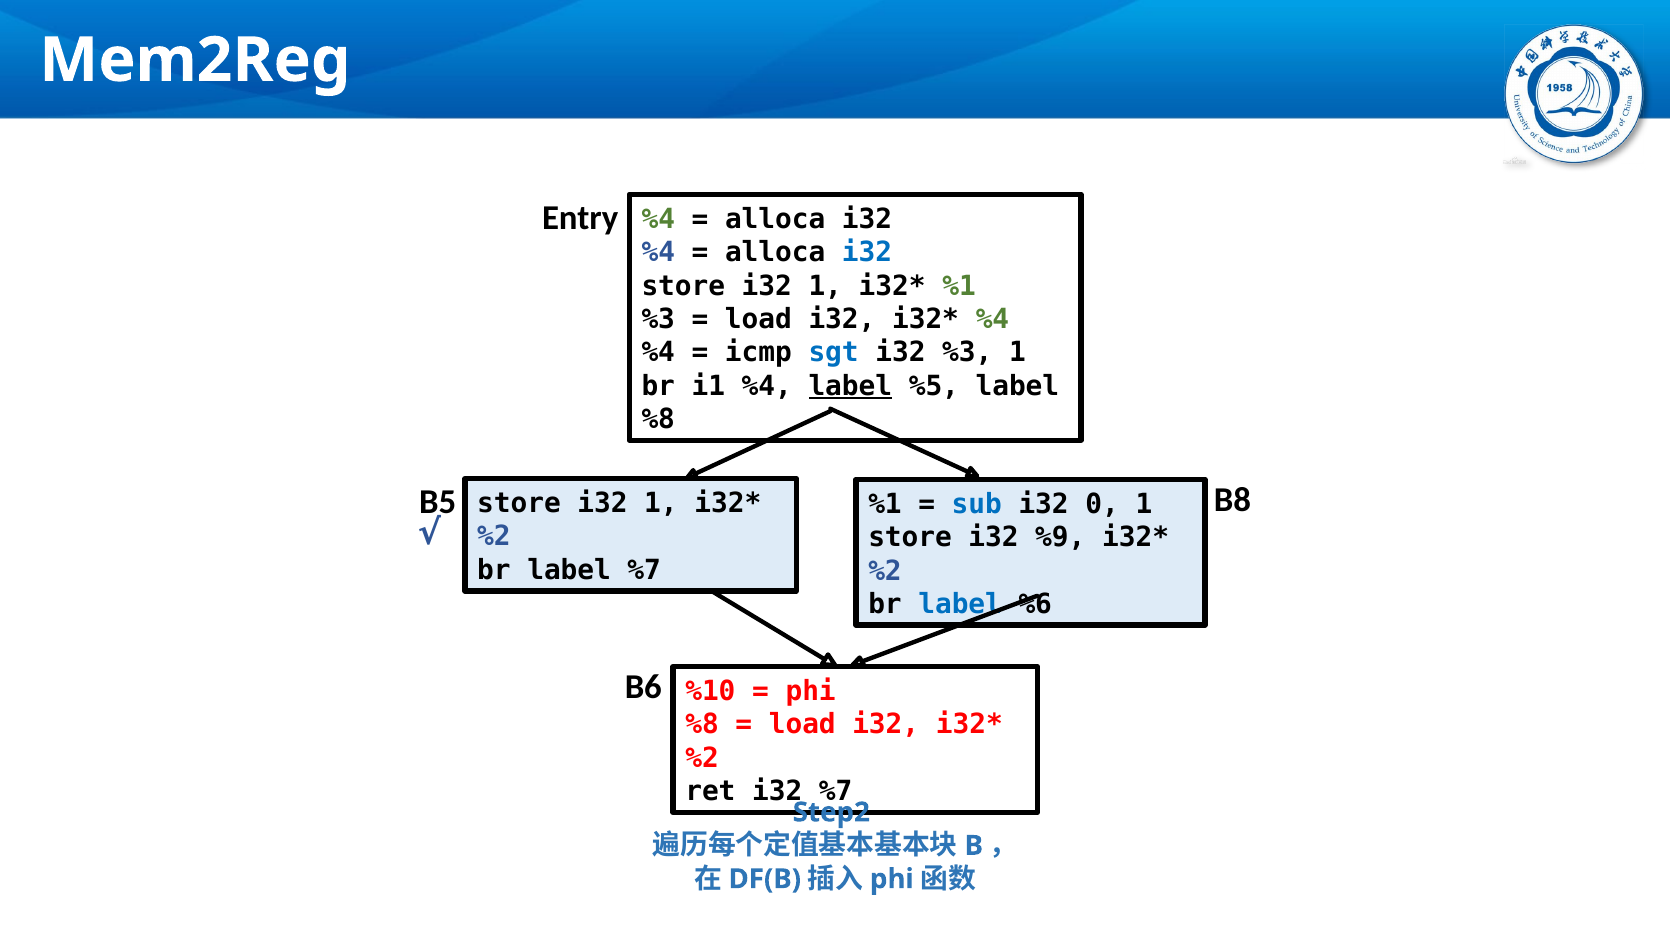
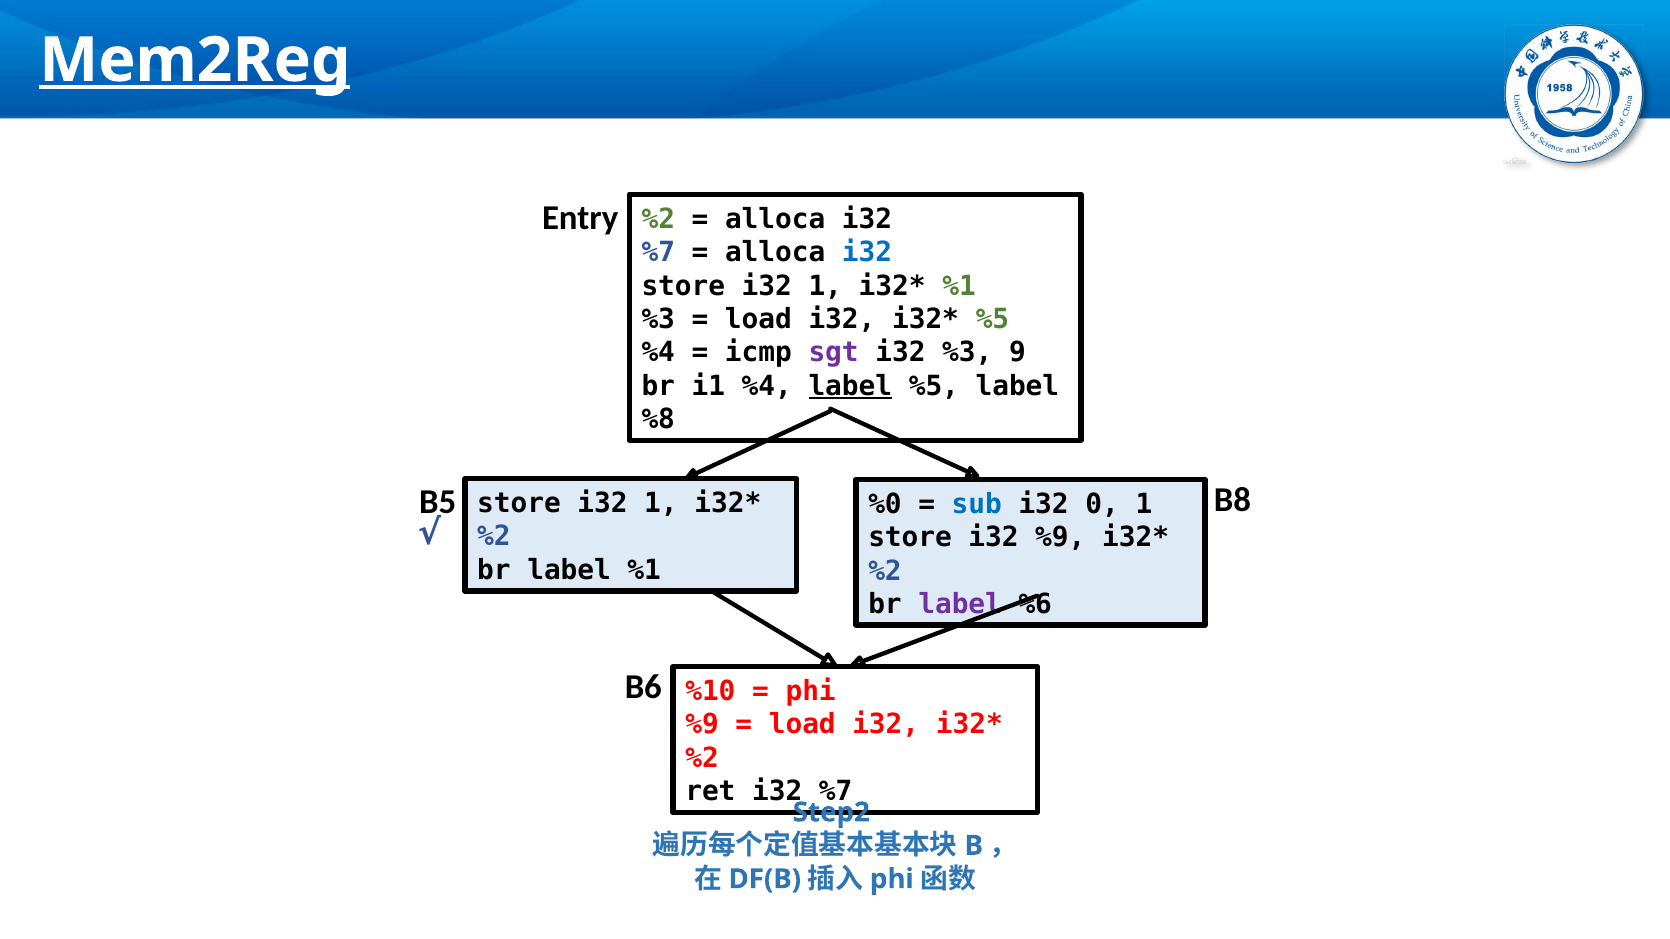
Mem2Reg underline: none -> present
Entry %4: %4 -> %2
%4 at (658, 253): %4 -> %7
%4 at (992, 319): %4 -> %5
sgt colour: blue -> purple
%3 1: 1 -> 9
%1 at (885, 504): %1 -> %0
label %7: %7 -> %1
label at (960, 604) colour: blue -> purple
%8 at (702, 725): %8 -> %9
